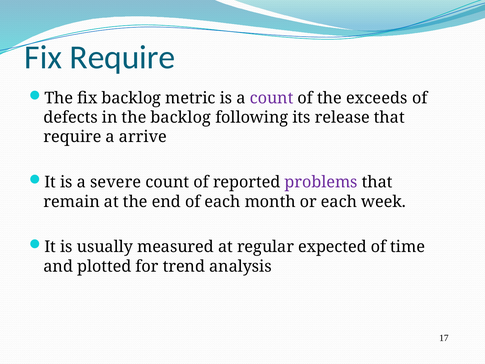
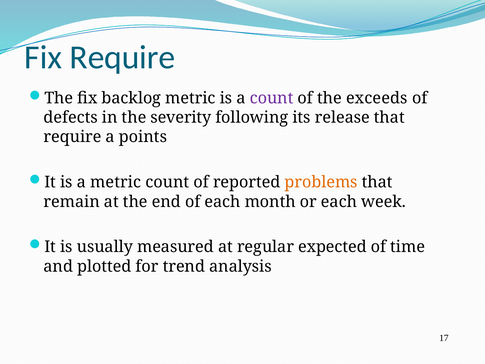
the backlog: backlog -> severity
arrive: arrive -> points
a severe: severe -> metric
problems colour: purple -> orange
